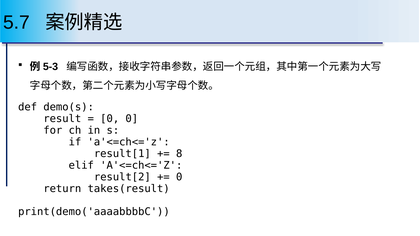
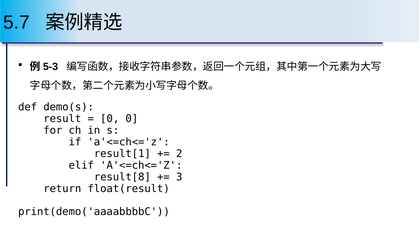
8: 8 -> 2
result[2: result[2 -> result[8
0 at (179, 177): 0 -> 3
takes(result: takes(result -> float(result
